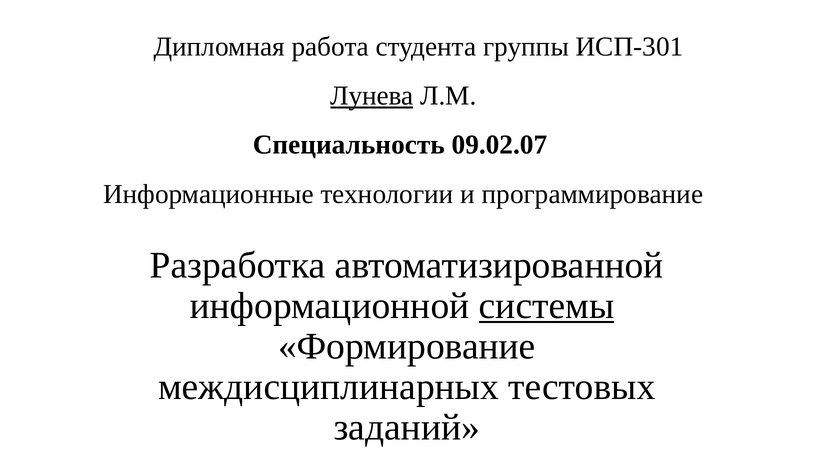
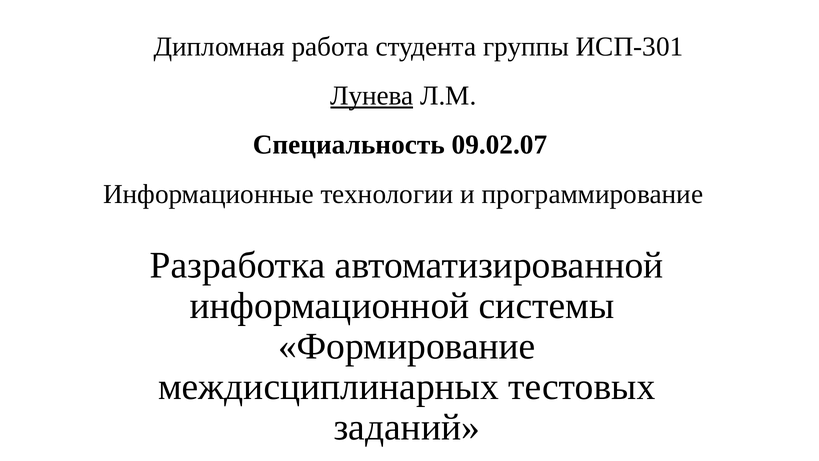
системы underline: present -> none
